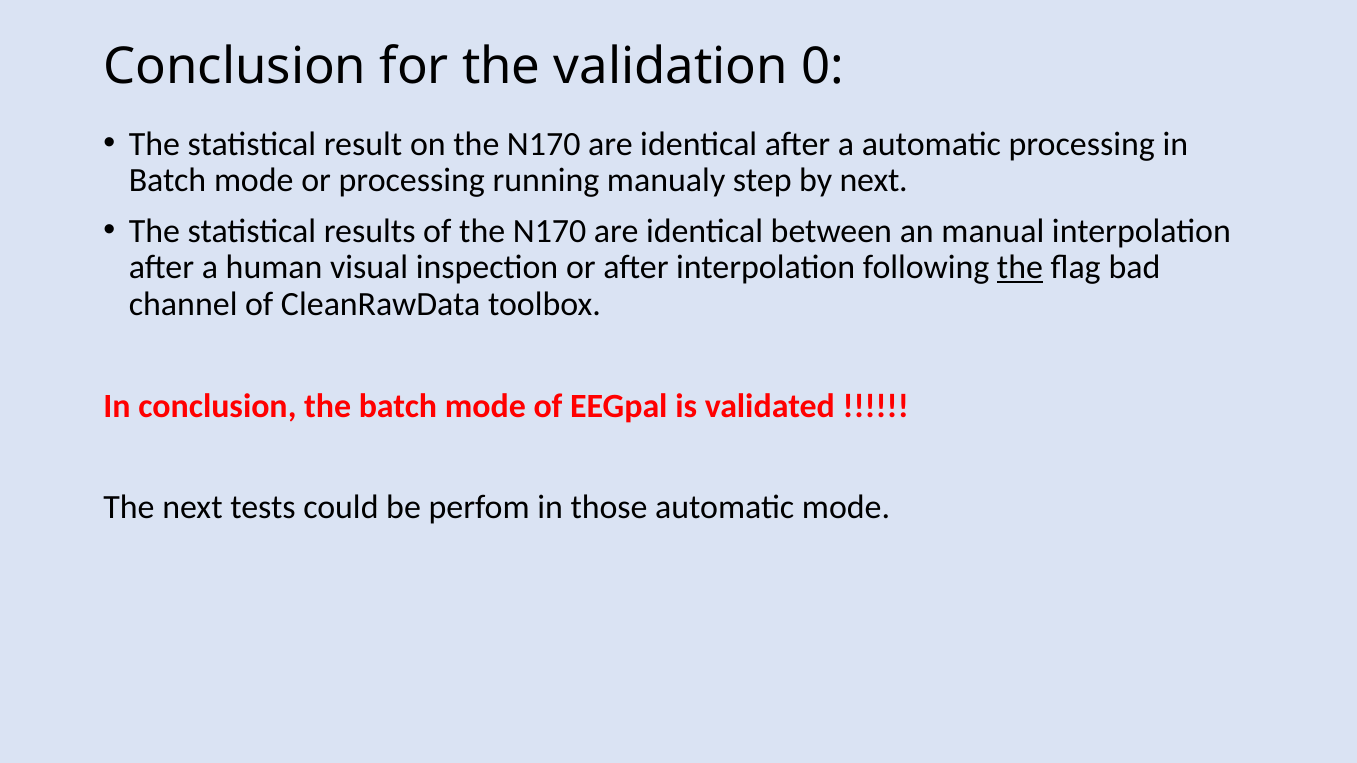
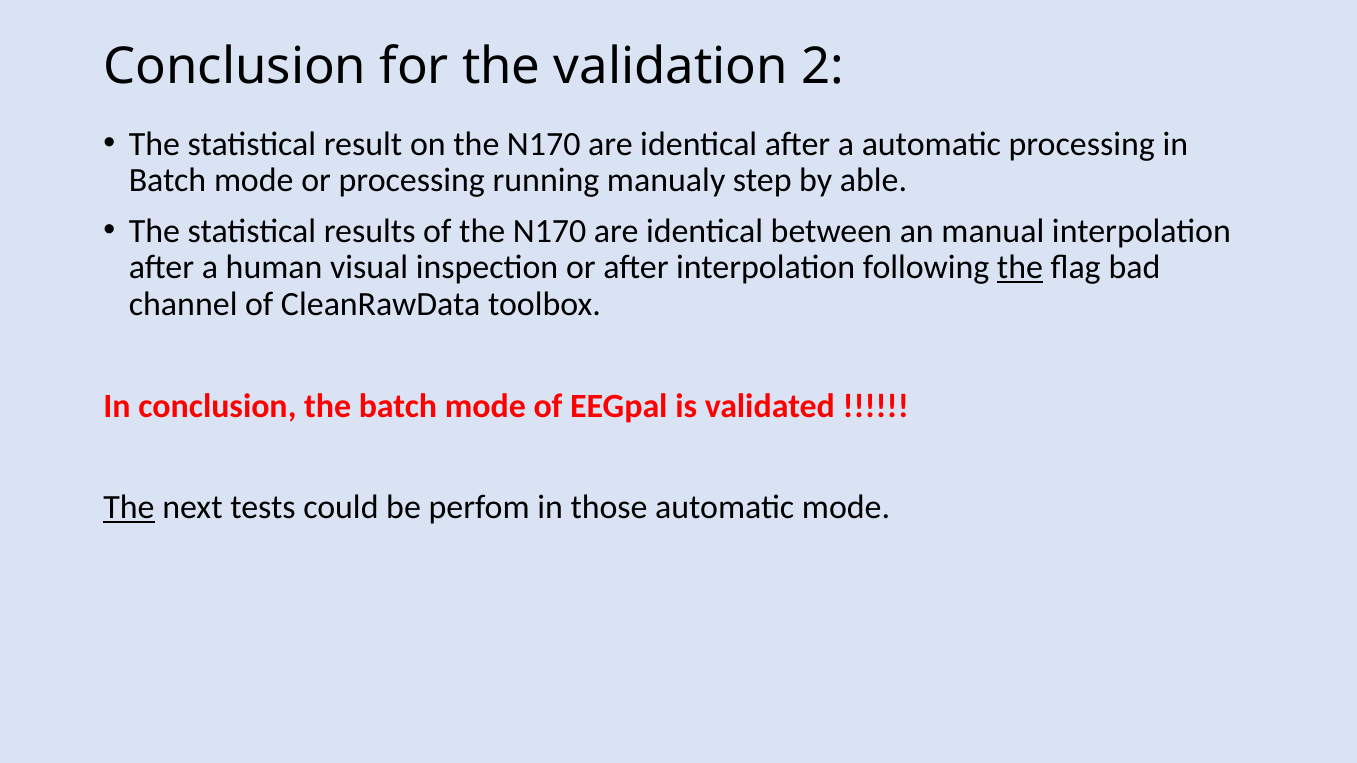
0: 0 -> 2
by next: next -> able
The at (129, 508) underline: none -> present
